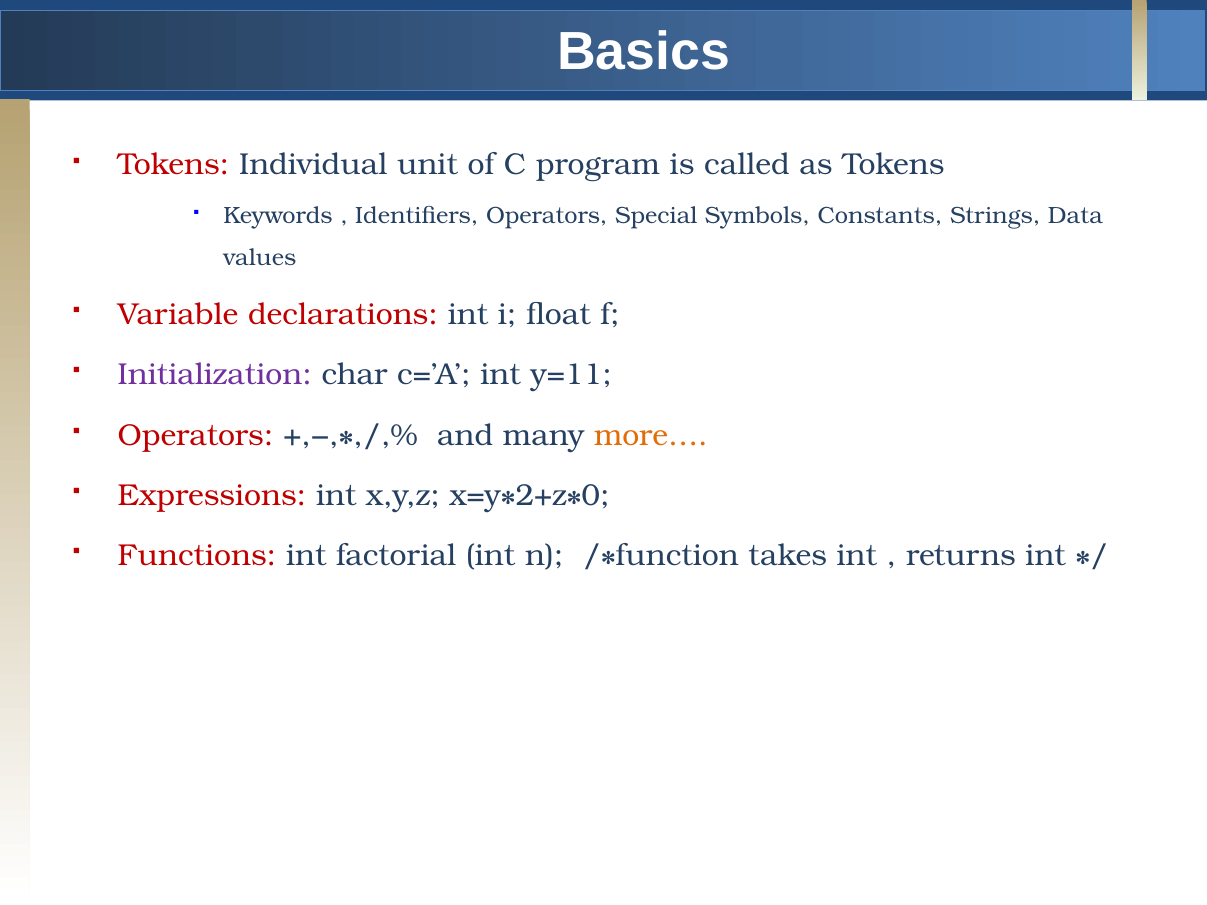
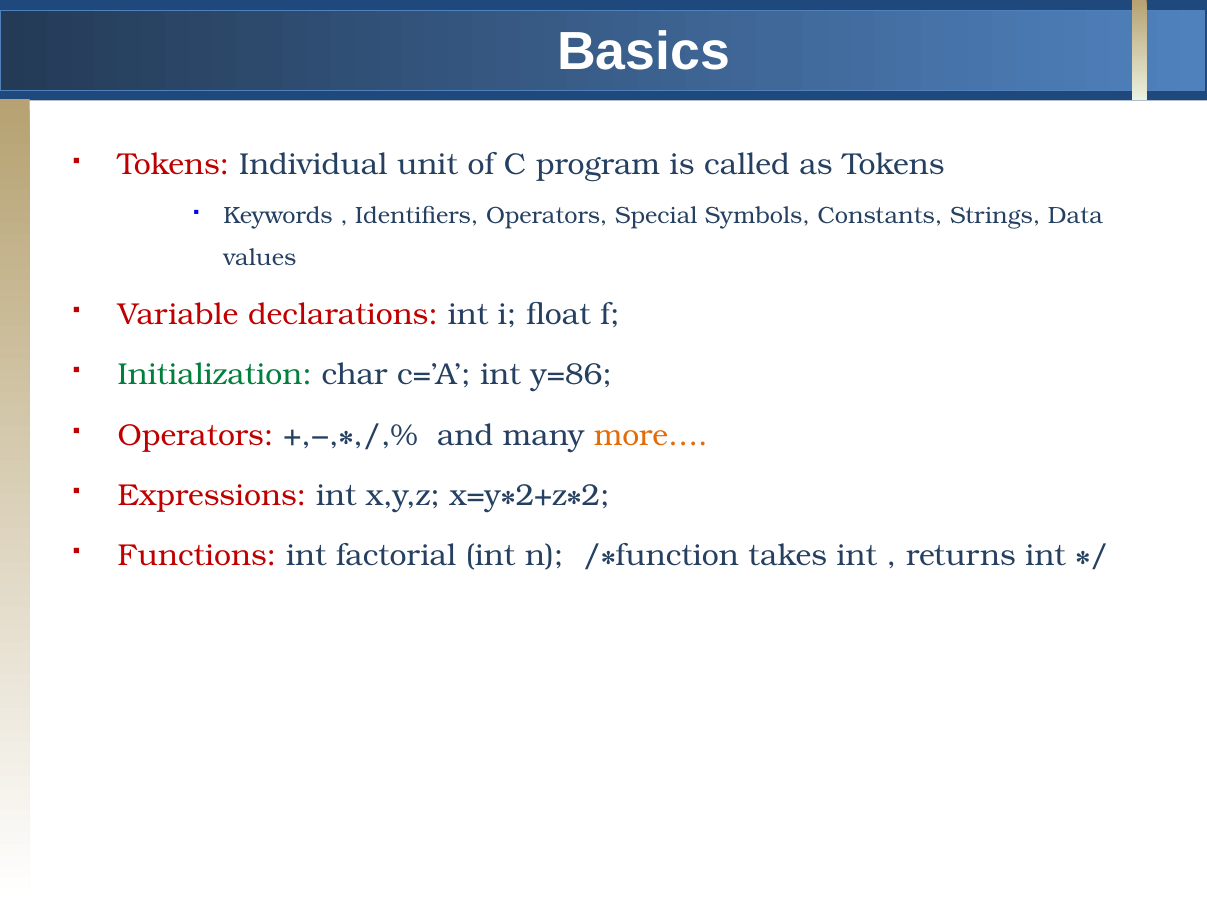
Initialization colour: purple -> green
y=11: y=11 -> y=86
x=y∗2+z∗0: x=y∗2+z∗0 -> x=y∗2+z∗2
